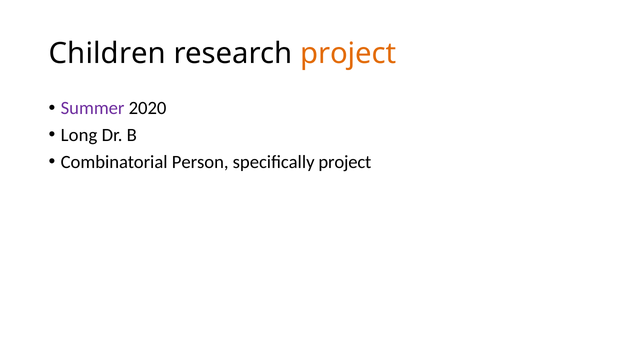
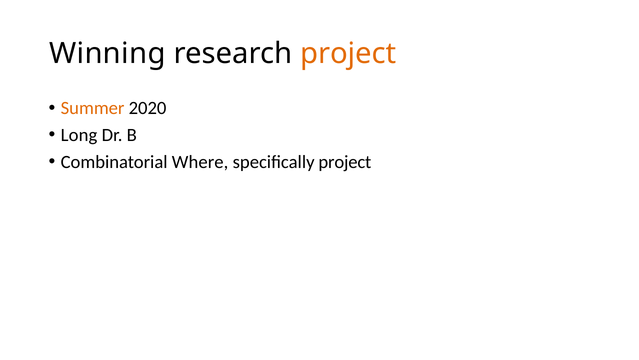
Children: Children -> Winning
Summer colour: purple -> orange
Person: Person -> Where
